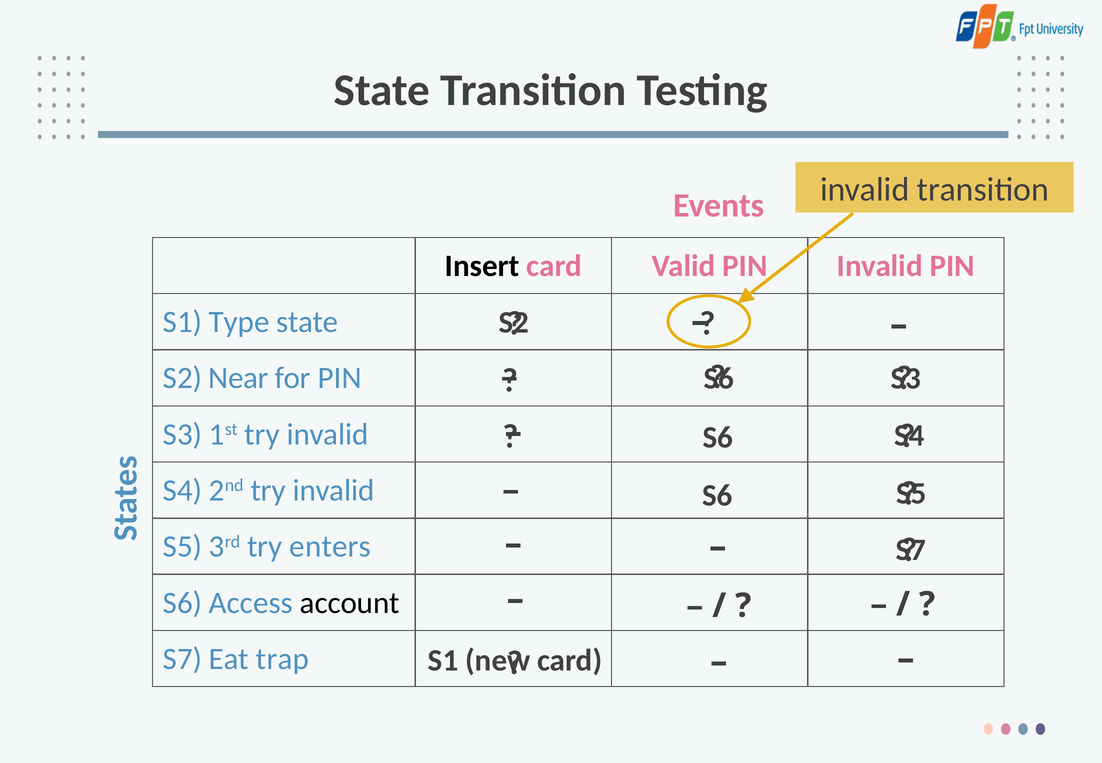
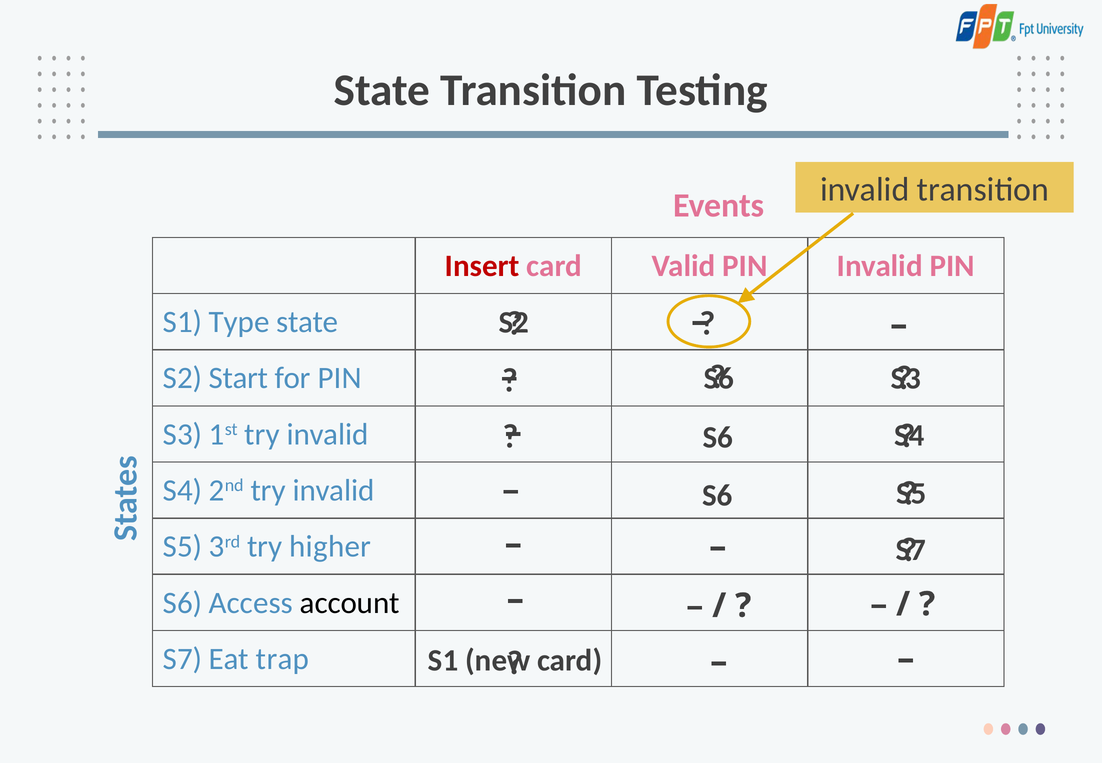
Insert colour: black -> red
Near: Near -> Start
enters: enters -> higher
